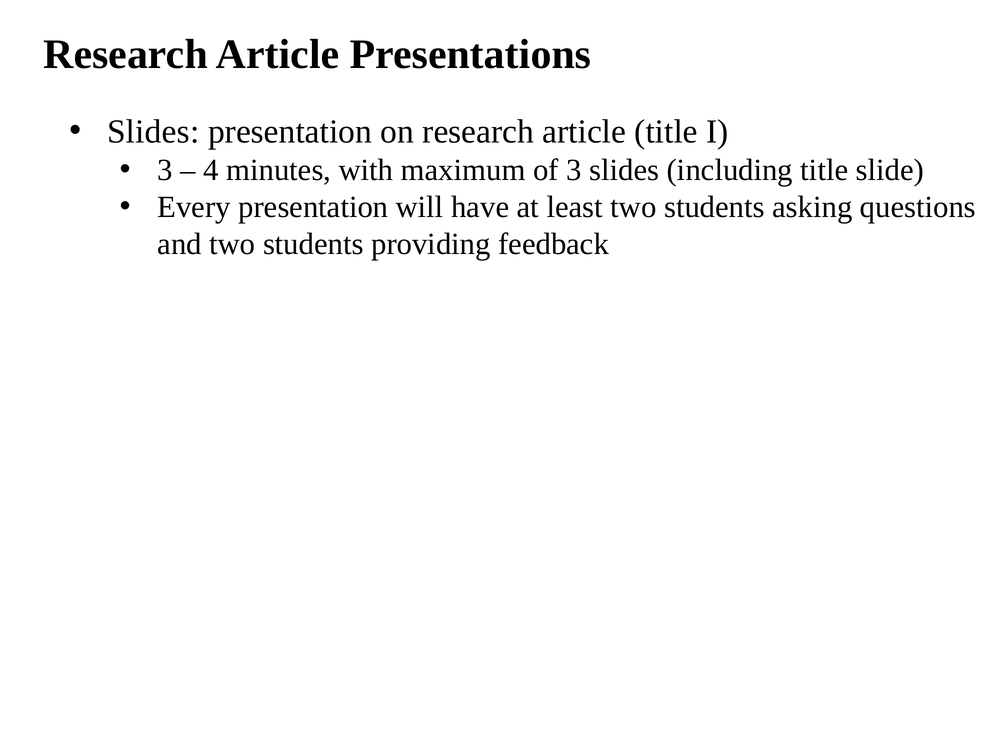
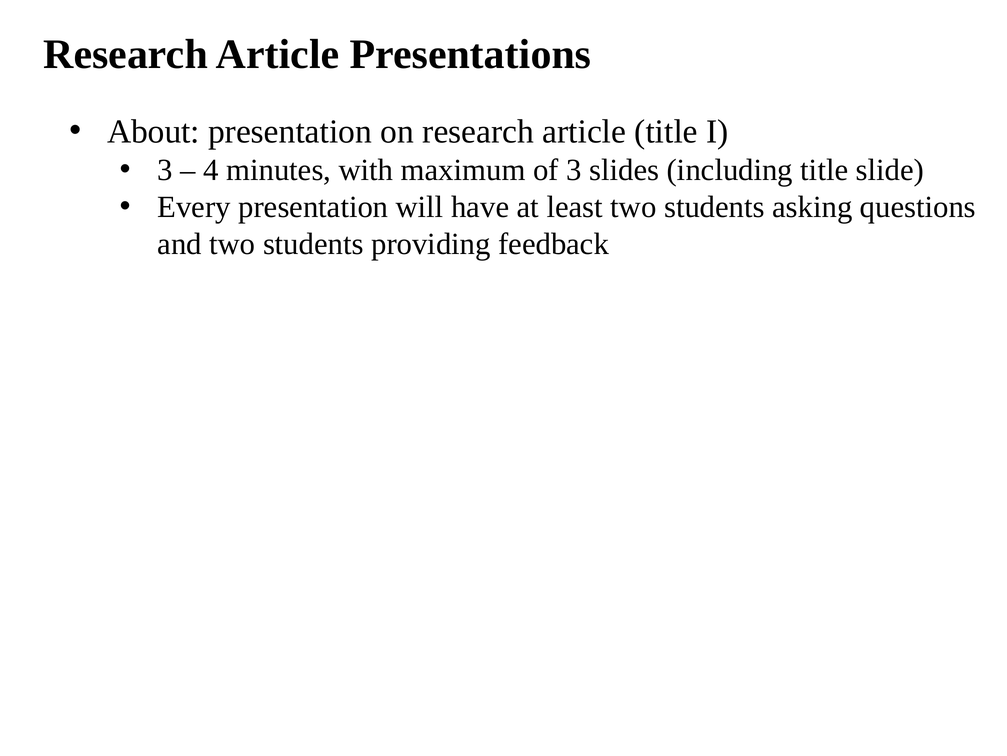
Slides at (153, 132): Slides -> About
